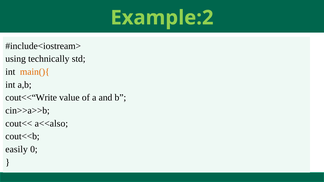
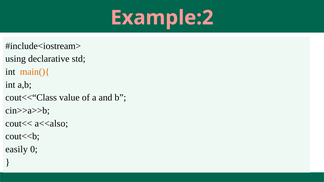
Example:2 colour: light green -> pink
technically: technically -> declarative
cout<<“Write: cout<<“Write -> cout<<“Class
